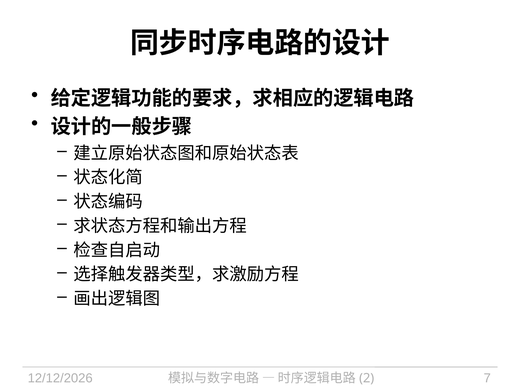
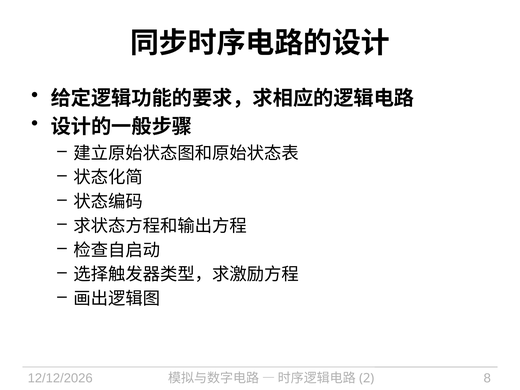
7: 7 -> 8
